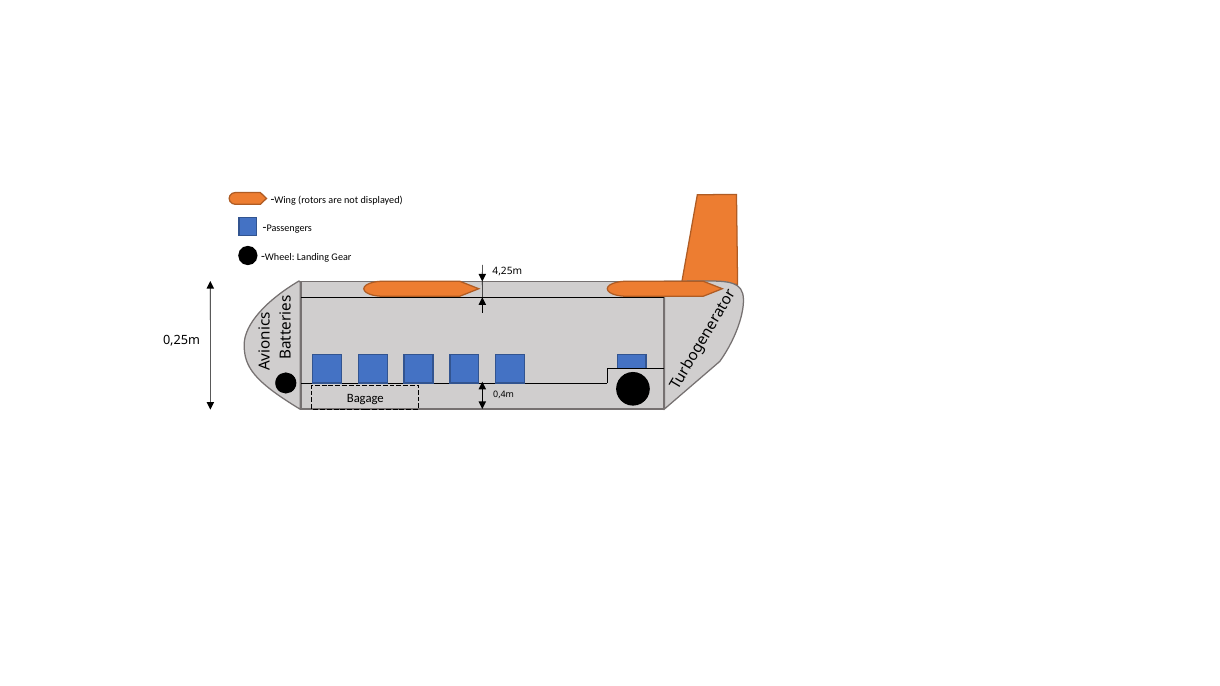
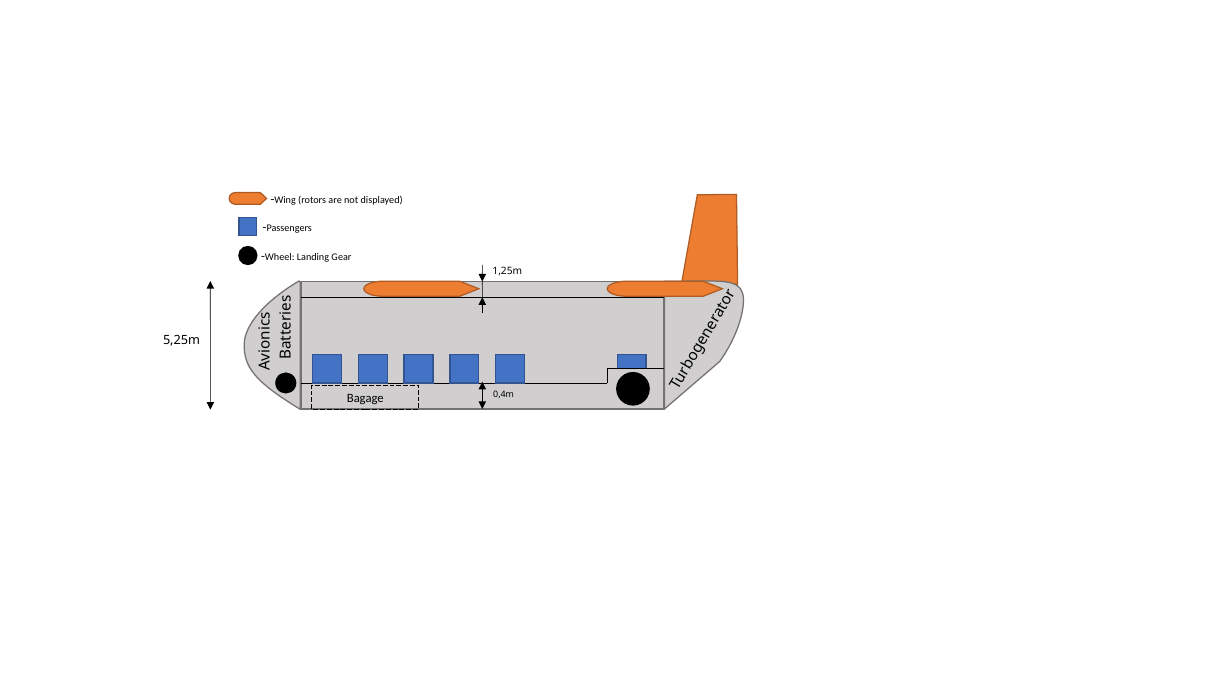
4,25m: 4,25m -> 1,25m
0,25m: 0,25m -> 5,25m
